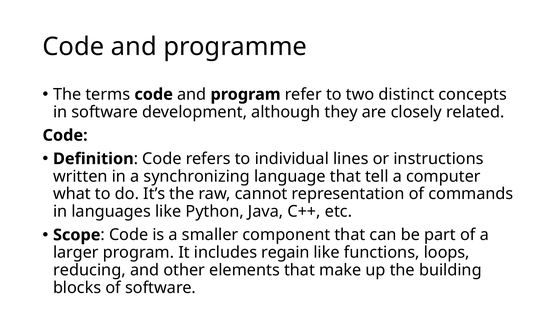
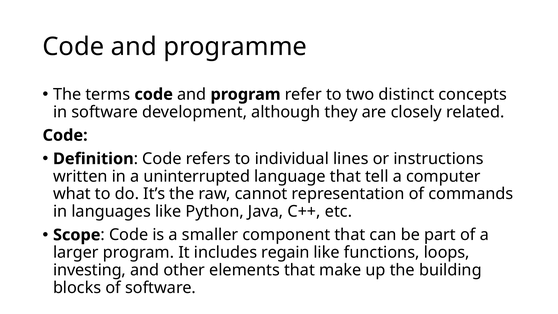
synchronizing: synchronizing -> uninterrupted
reducing: reducing -> investing
